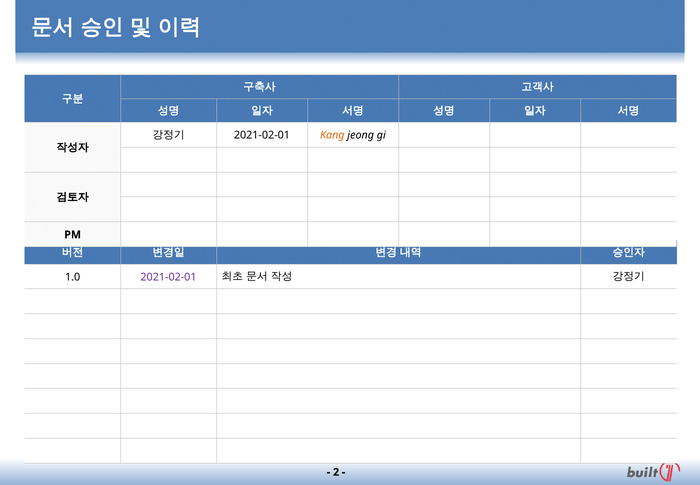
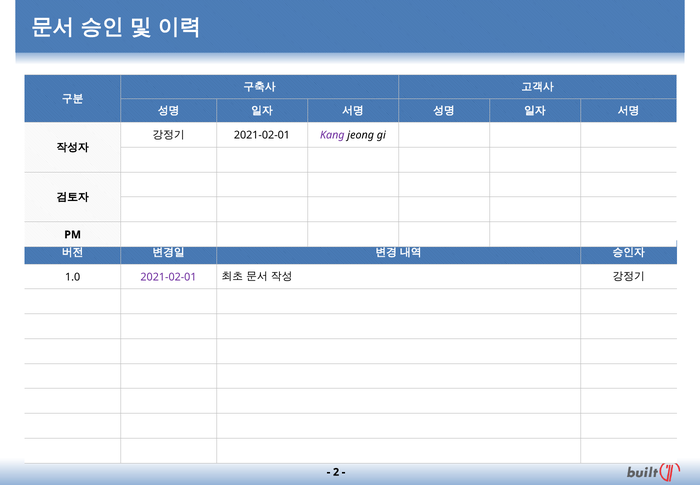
Kang colour: orange -> purple
